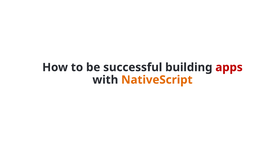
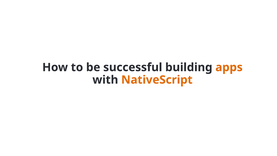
apps colour: red -> orange
